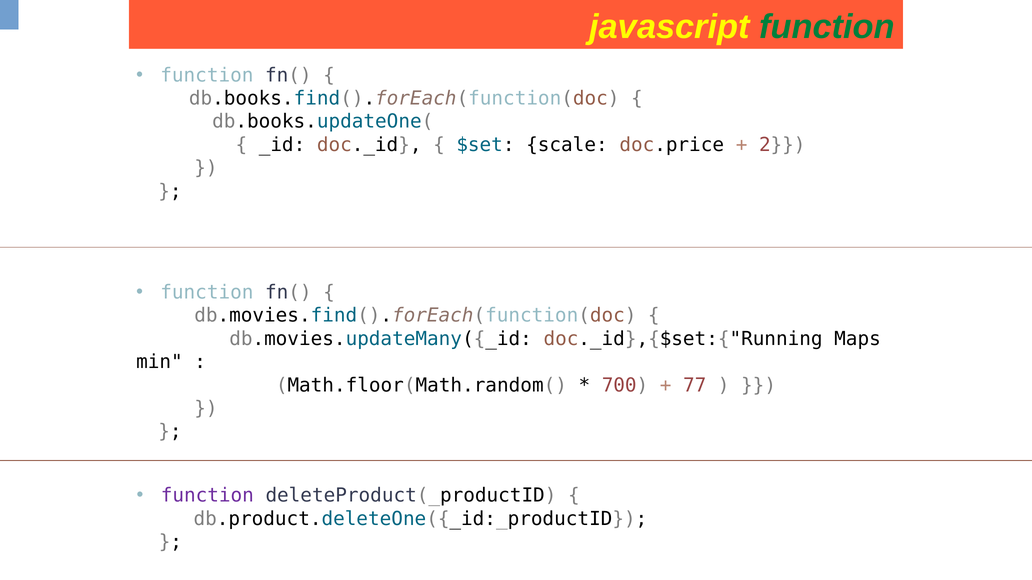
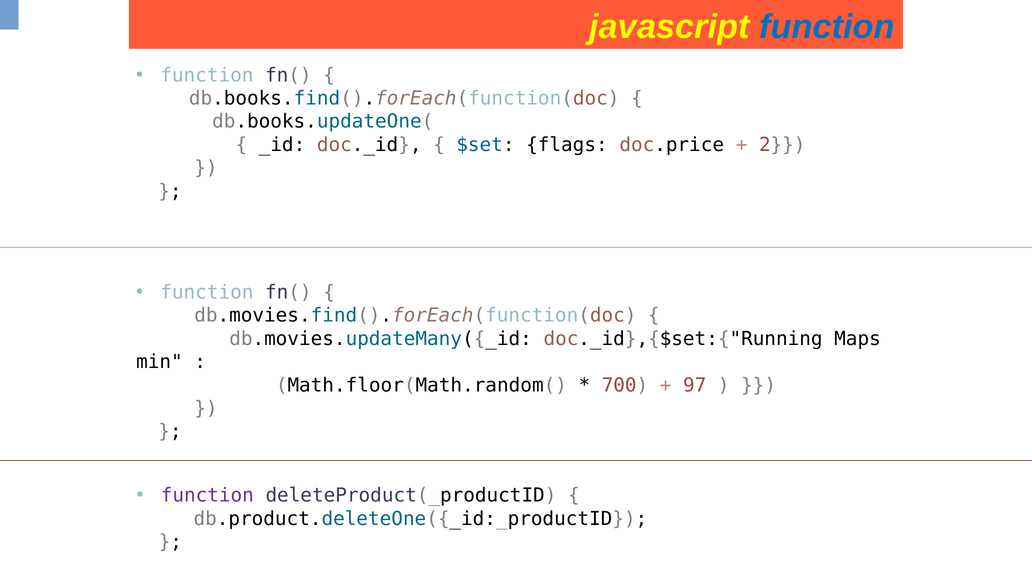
function at (827, 27) colour: green -> blue
scale: scale -> flags
77: 77 -> 97
